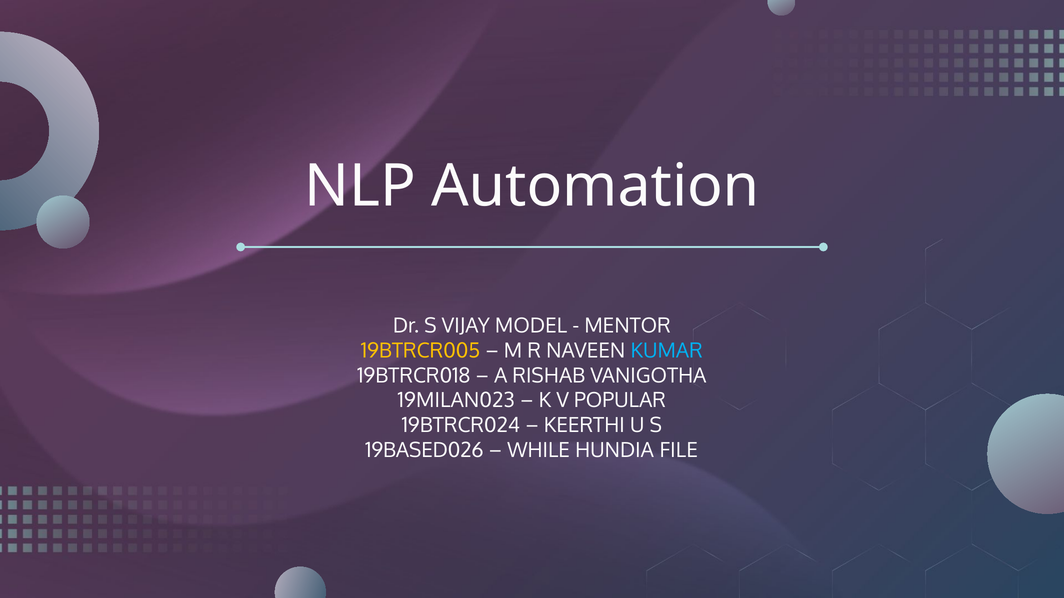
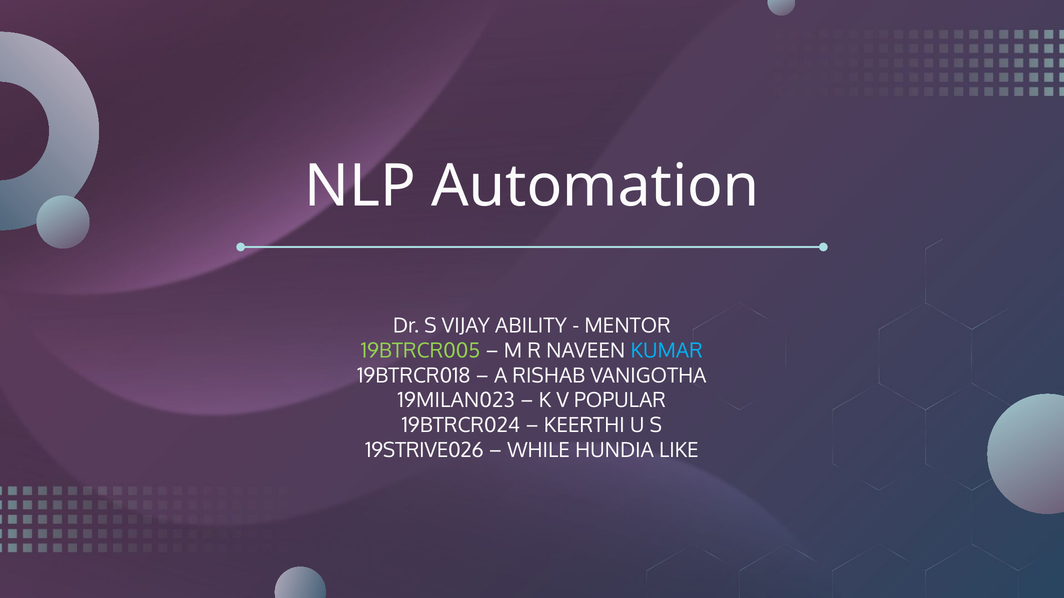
MODEL: MODEL -> ABILITY
19BTRCR005 colour: yellow -> light green
19BASED026: 19BASED026 -> 19STRIVE026
FILE: FILE -> LIKE
